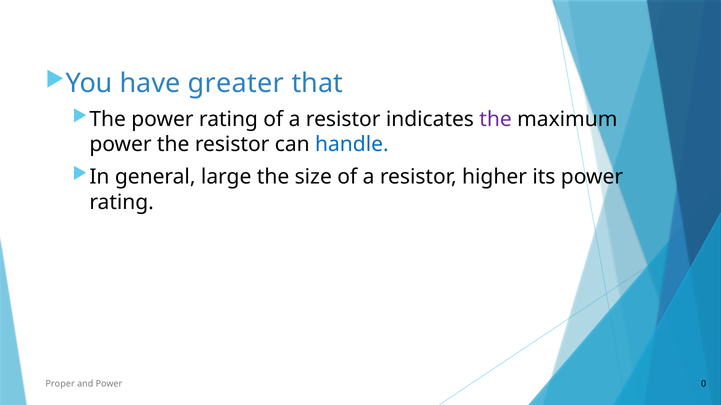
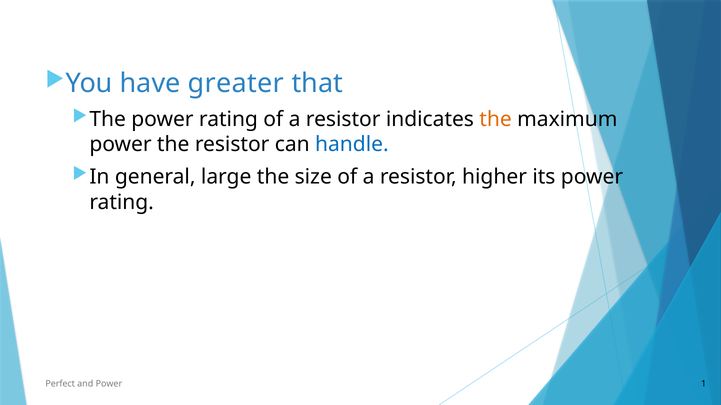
the at (496, 119) colour: purple -> orange
Proper: Proper -> Perfect
0: 0 -> 1
